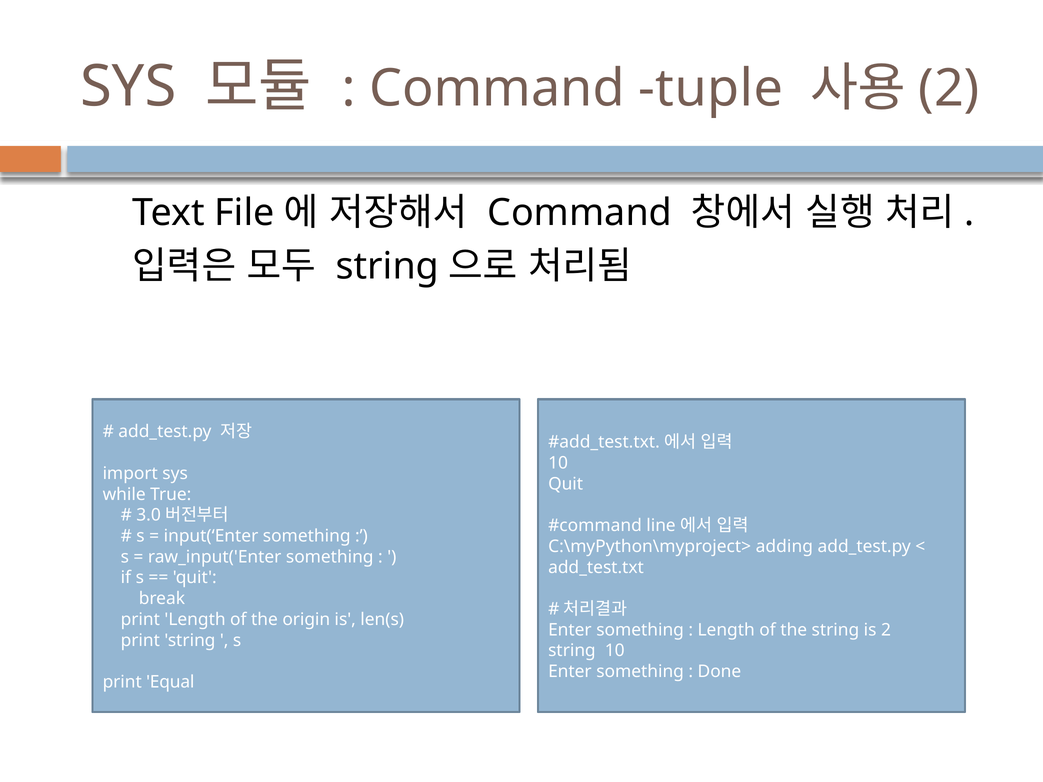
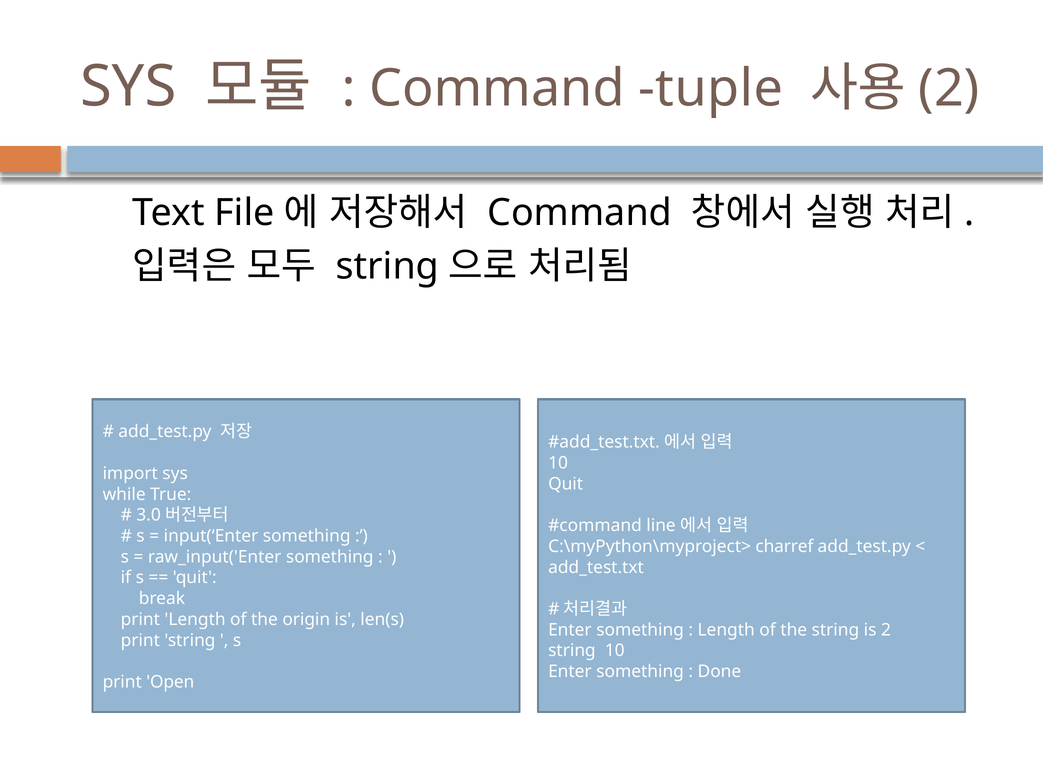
adding: adding -> charref
Equal: Equal -> Open
